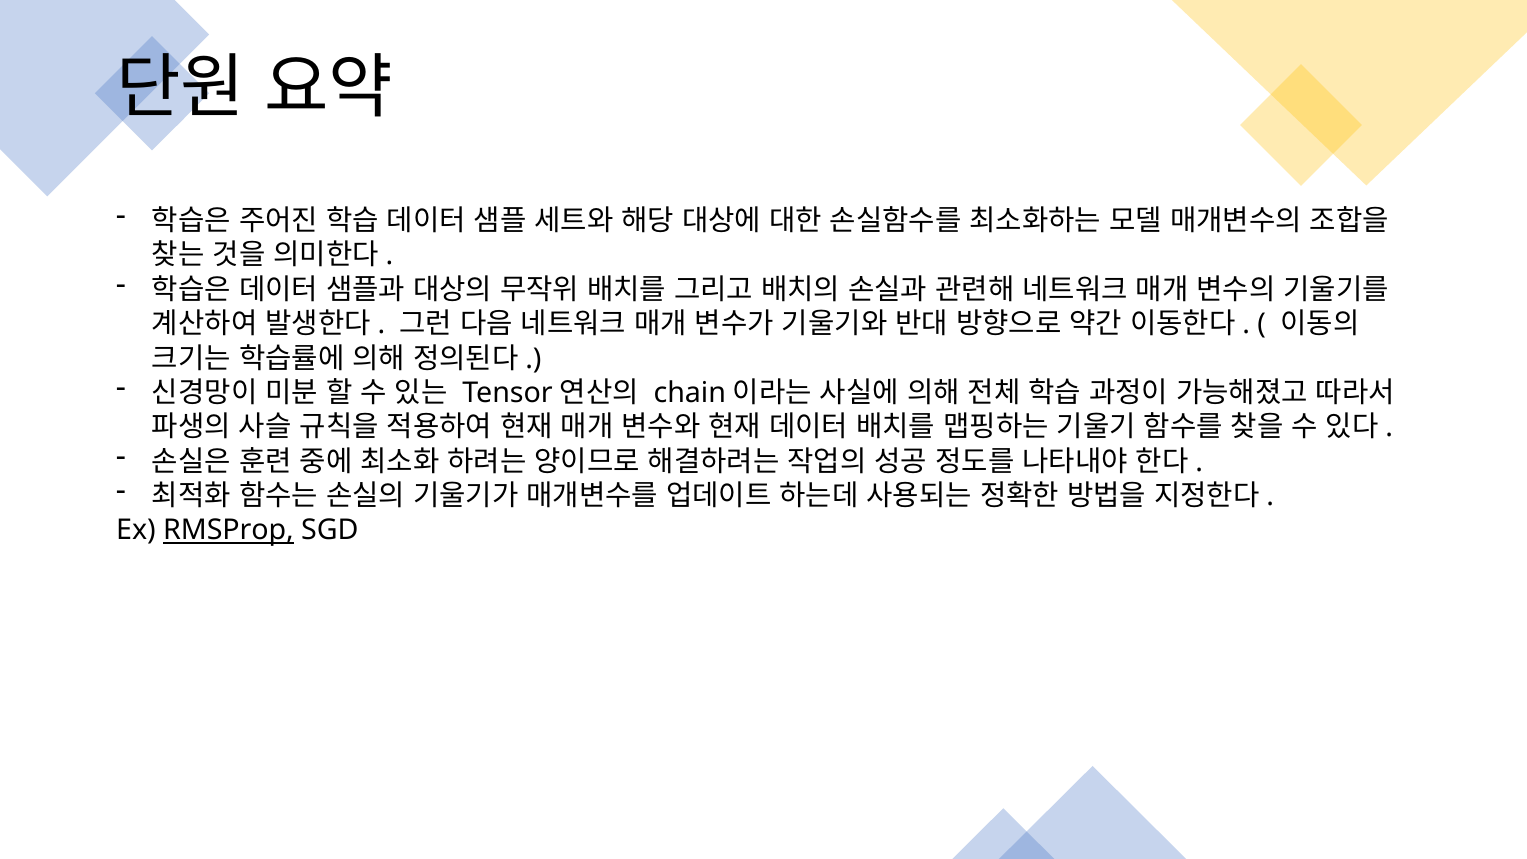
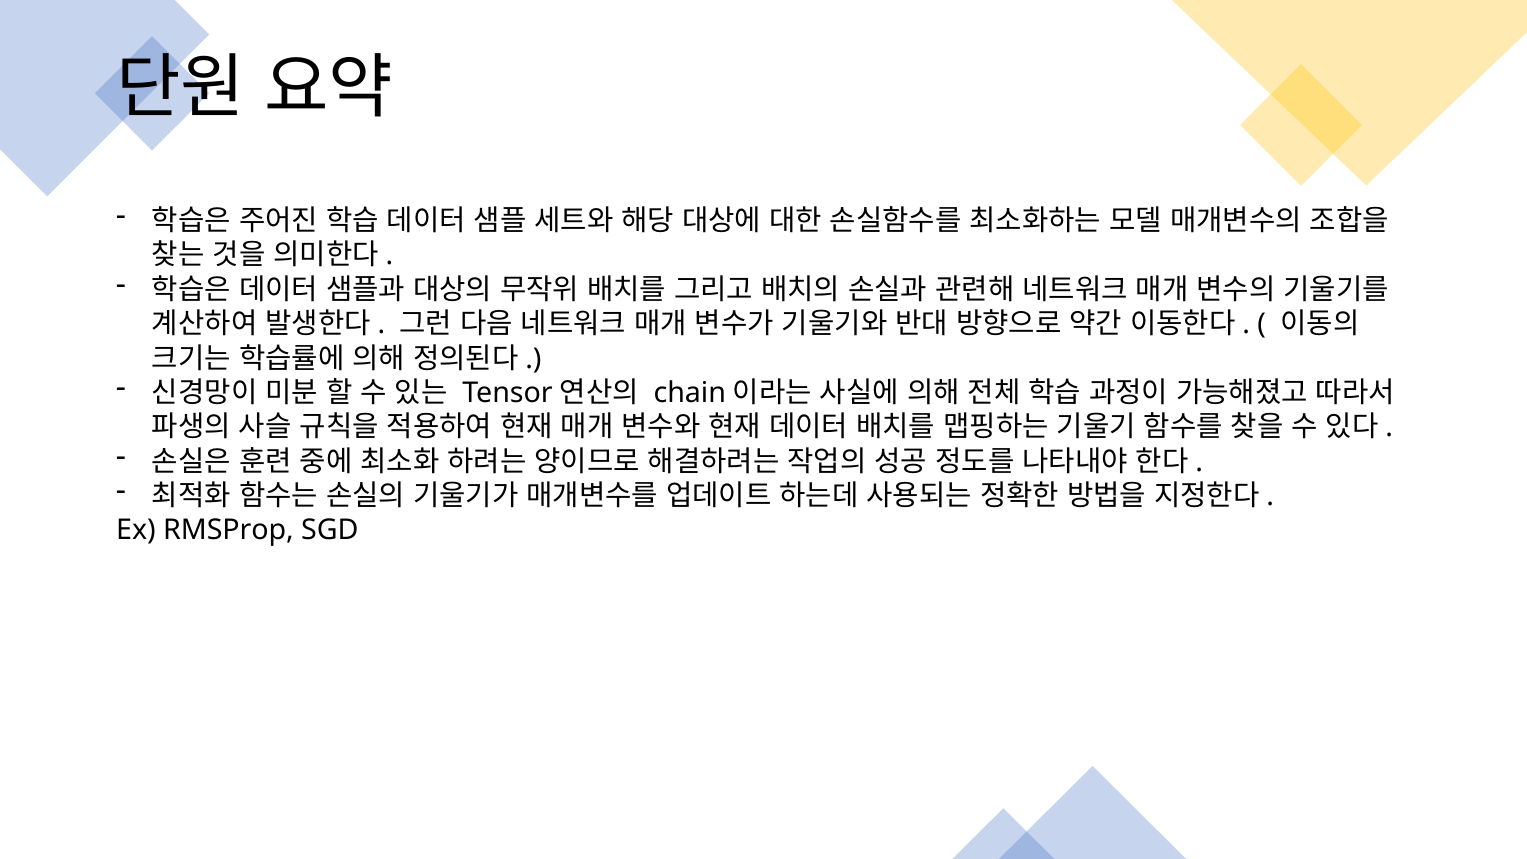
RMSProp underline: present -> none
